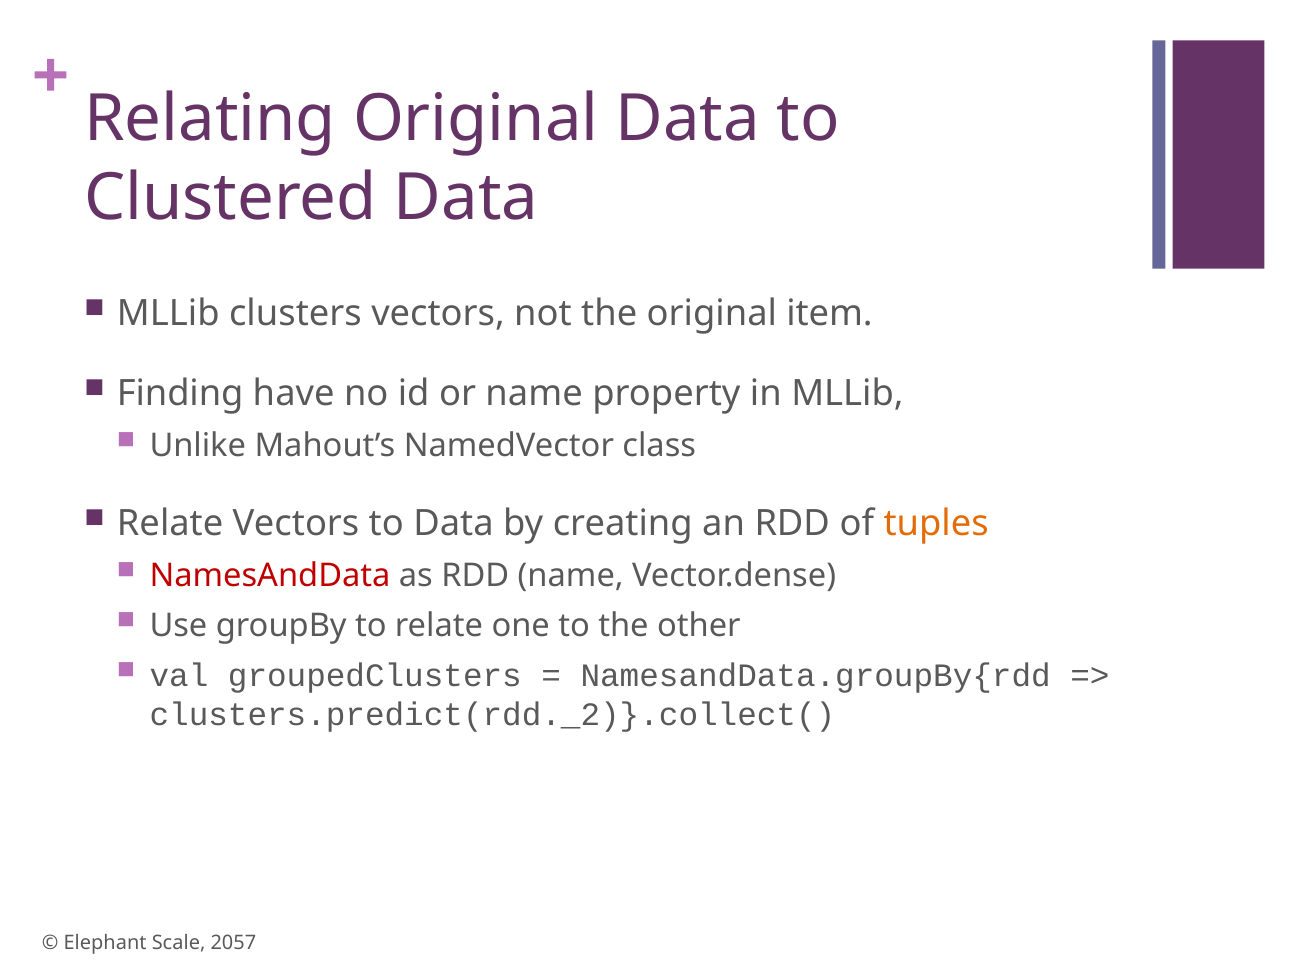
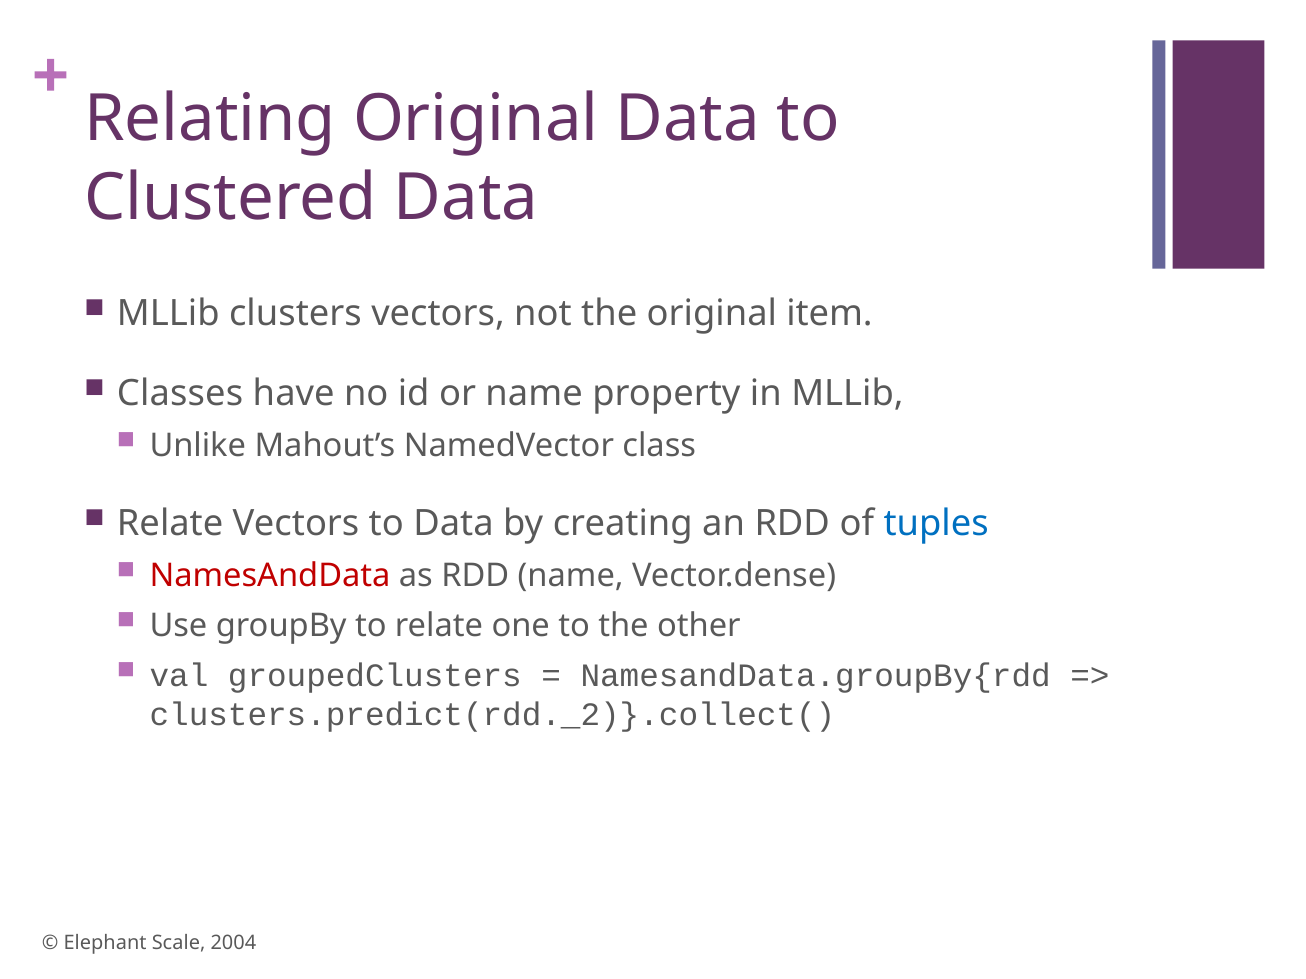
Finding: Finding -> Classes
tuples colour: orange -> blue
2057: 2057 -> 2004
